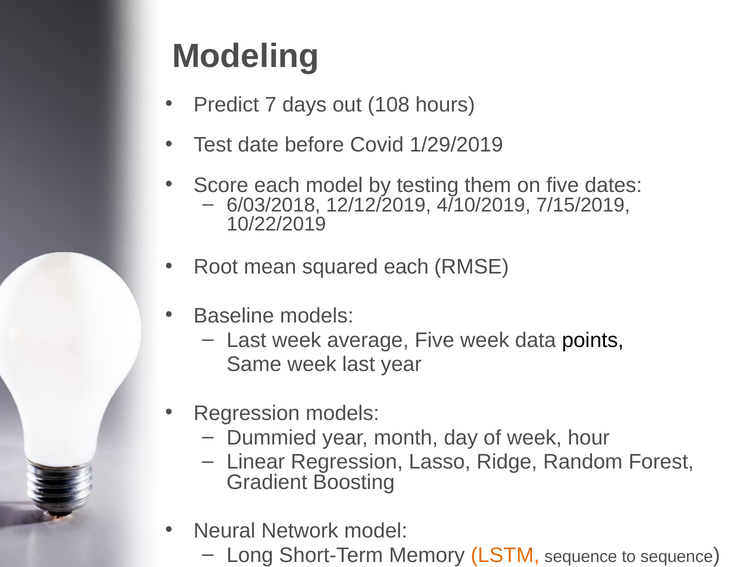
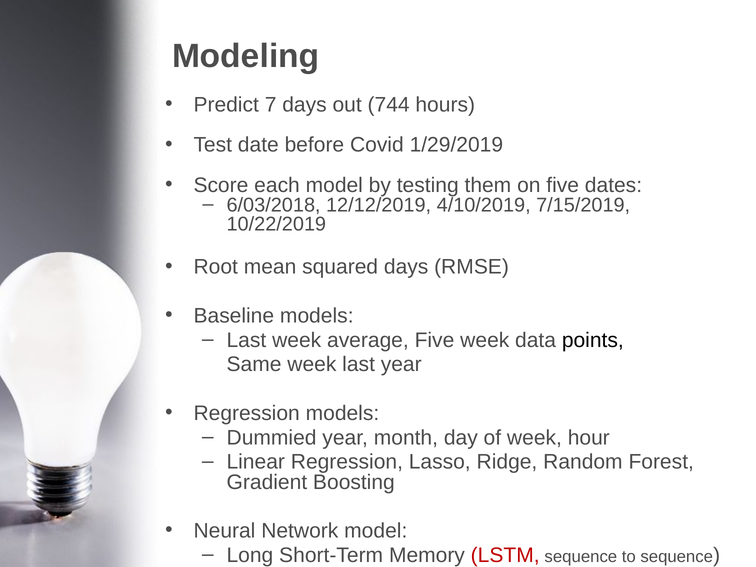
108: 108 -> 744
squared each: each -> days
LSTM colour: orange -> red
